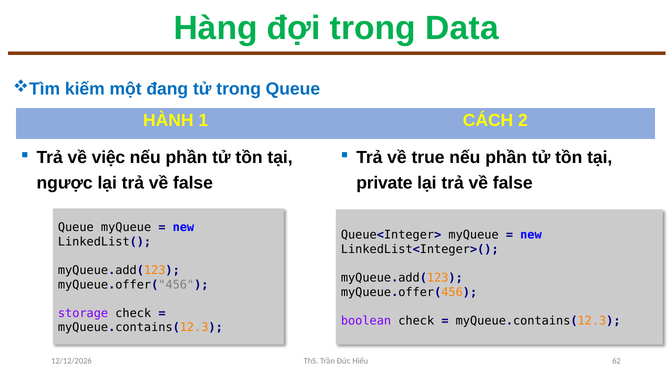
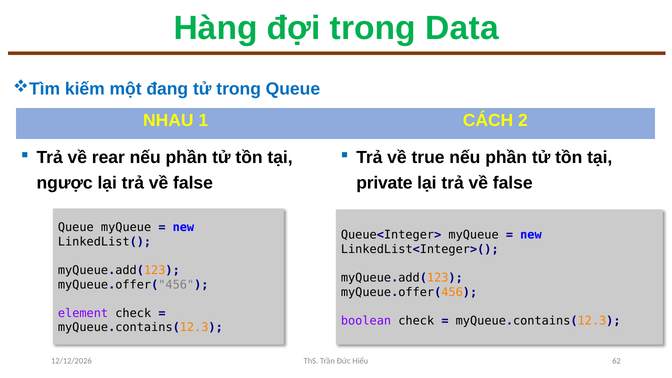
HÀNH: HÀNH -> NHAU
việc: việc -> rear
storage: storage -> element
